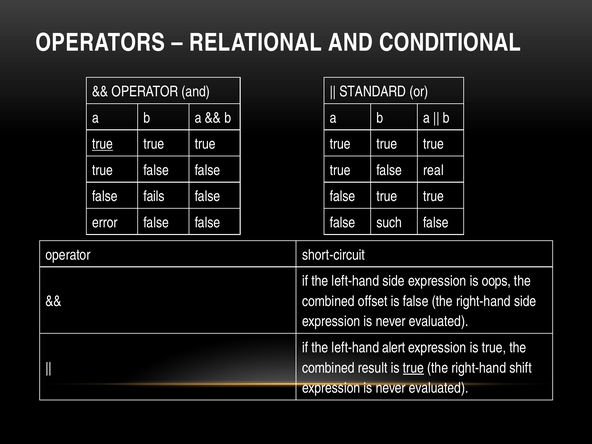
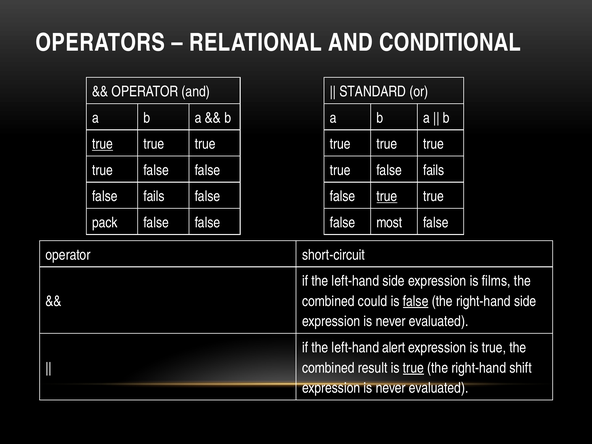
true false real: real -> fails
true at (387, 196) underline: none -> present
error: error -> pack
such: such -> most
oops: oops -> films
offset: offset -> could
false at (416, 301) underline: none -> present
